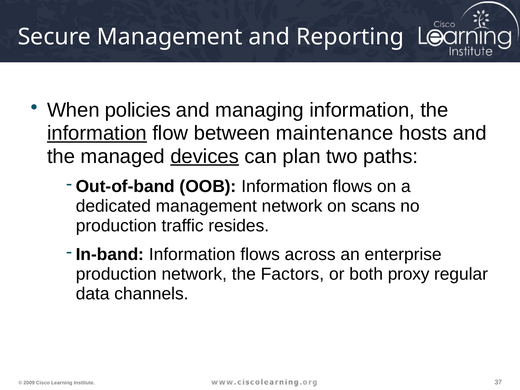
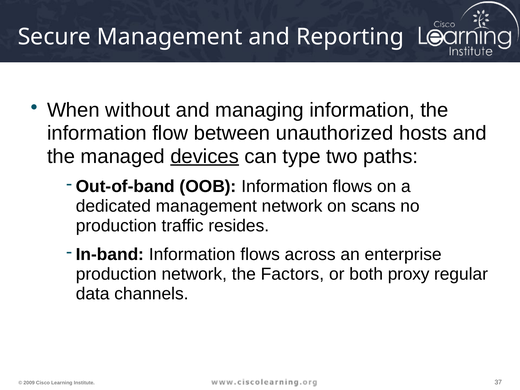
policies: policies -> without
information at (97, 133) underline: present -> none
maintenance: maintenance -> unauthorized
plan: plan -> type
